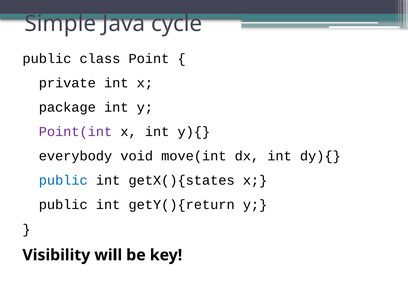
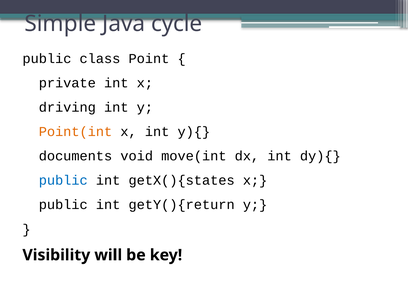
package: package -> driving
Point(int colour: purple -> orange
everybody: everybody -> documents
